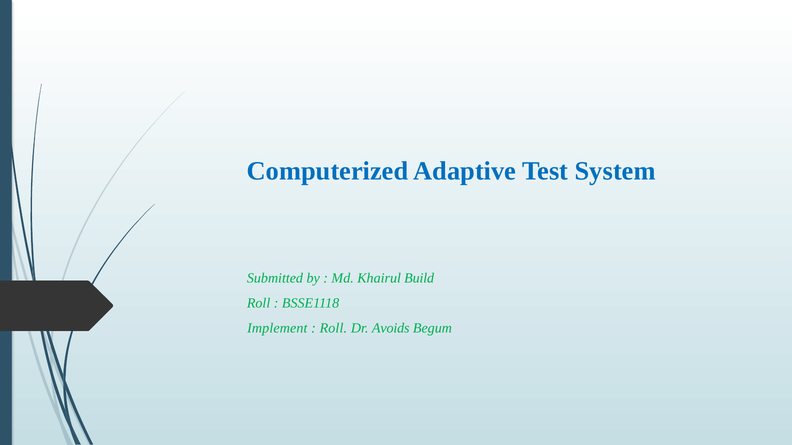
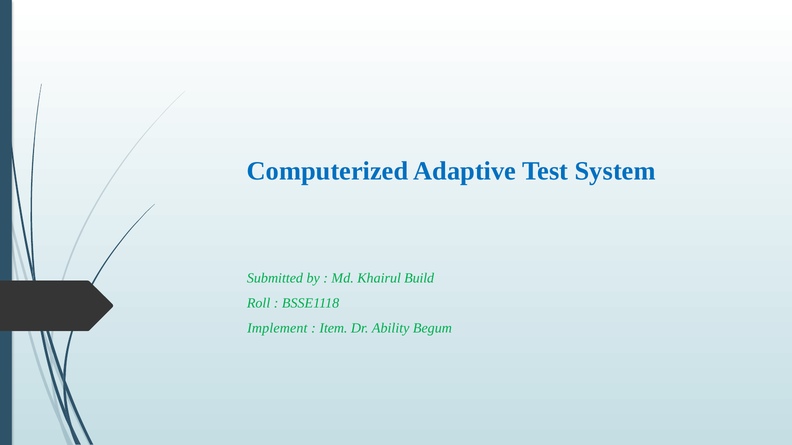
Roll at (333, 329): Roll -> Item
Avoids: Avoids -> Ability
